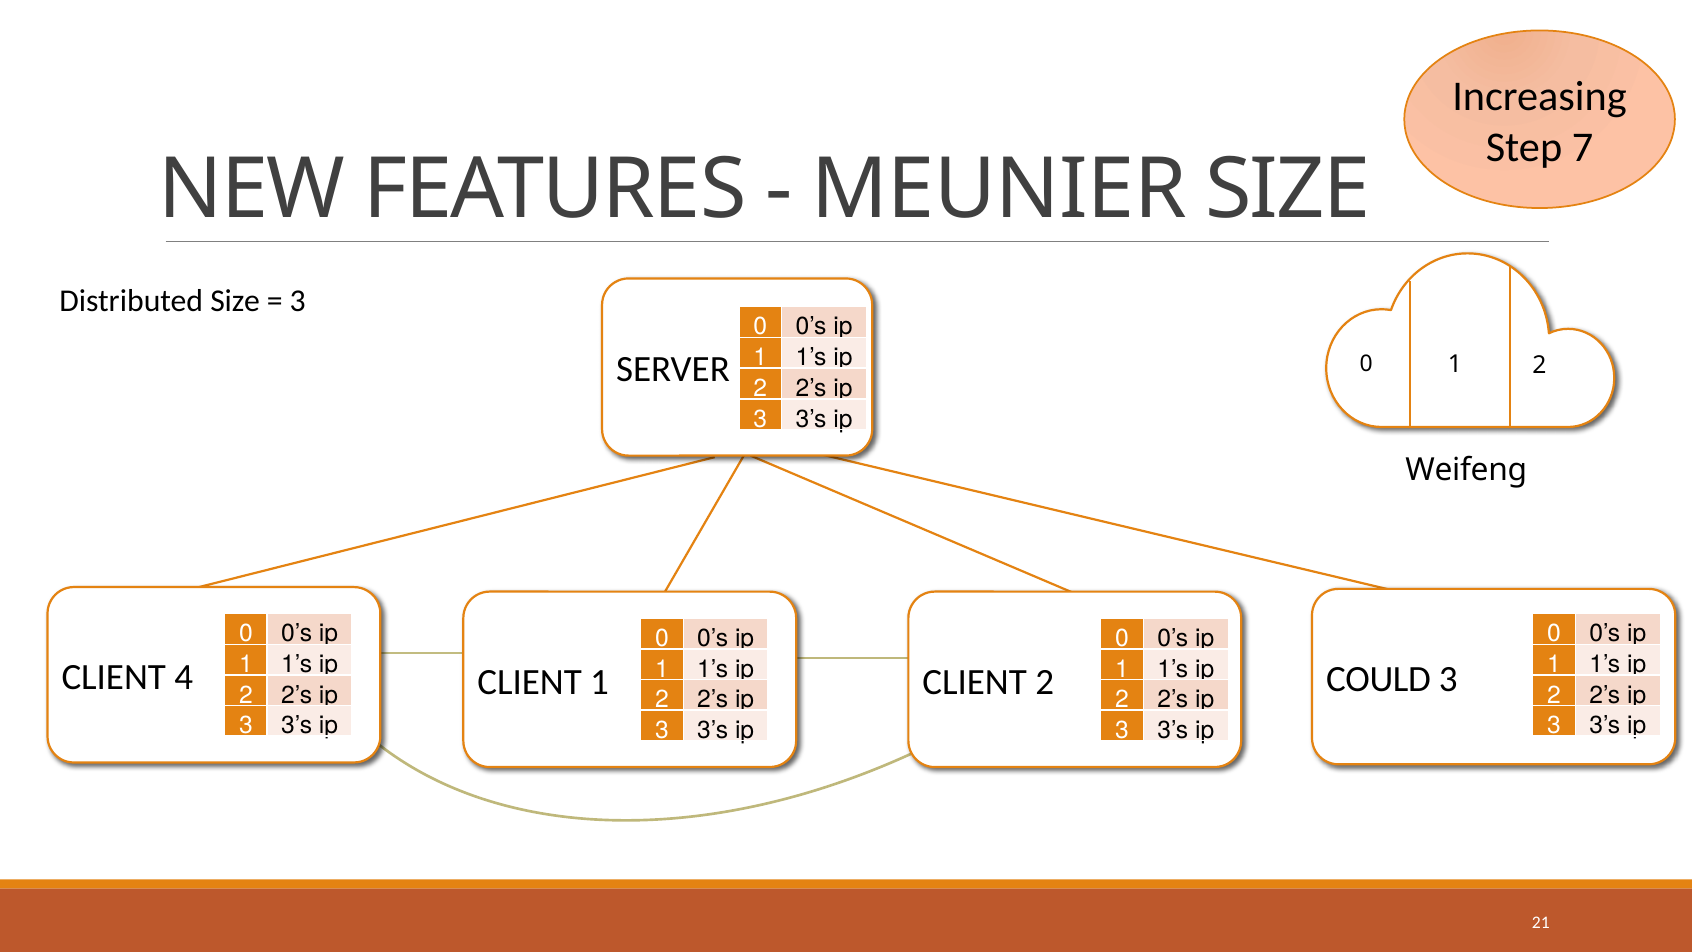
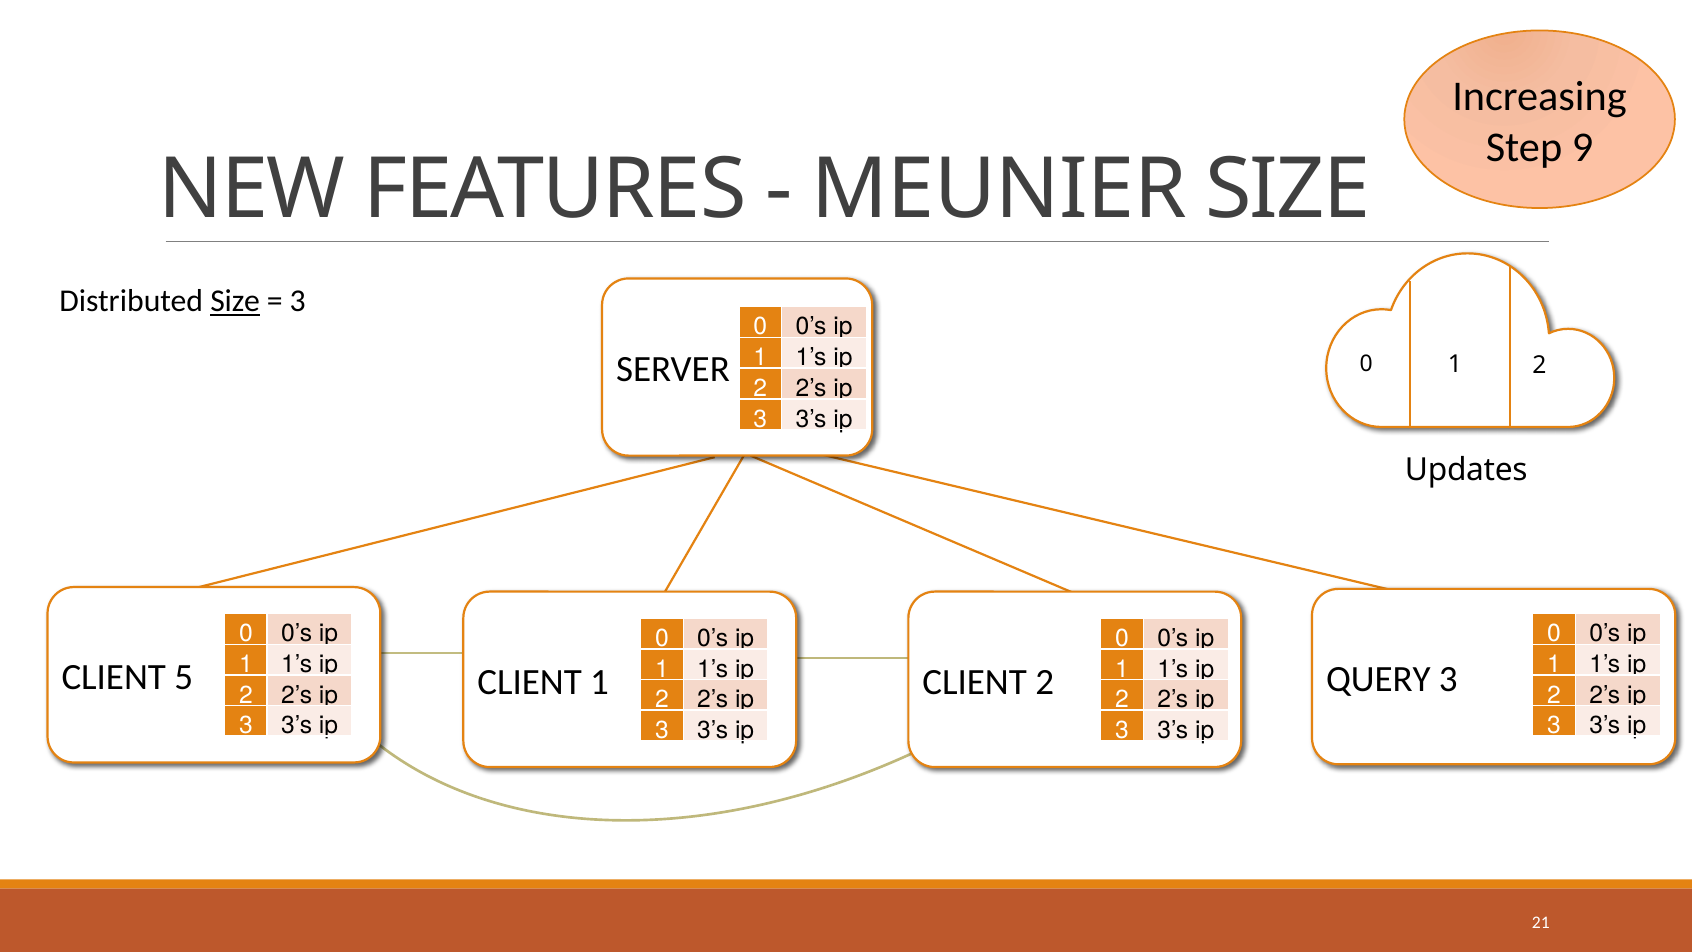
7: 7 -> 9
Size at (235, 301) underline: none -> present
Weifeng: Weifeng -> Updates
4: 4 -> 5
COULD: COULD -> QUERY
